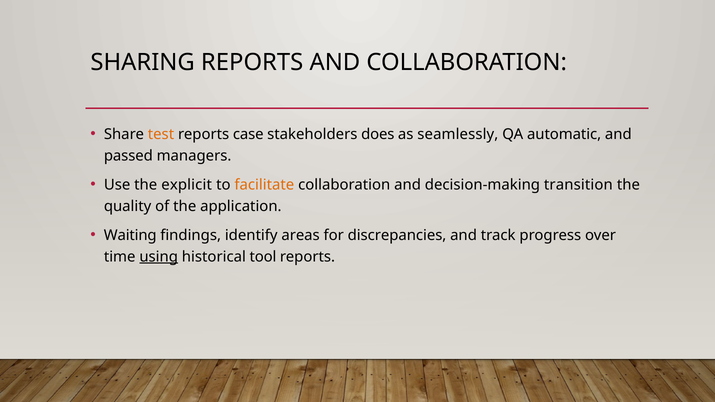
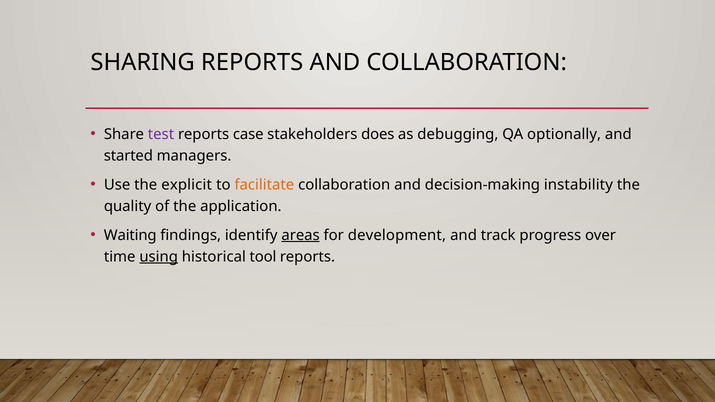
test colour: orange -> purple
seamlessly: seamlessly -> debugging
automatic: automatic -> optionally
passed: passed -> started
transition: transition -> instability
areas underline: none -> present
discrepancies: discrepancies -> development
